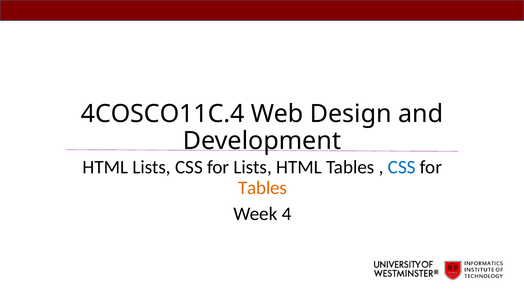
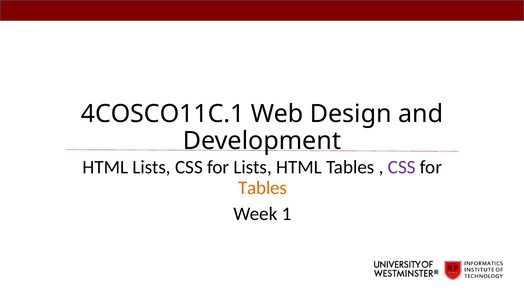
4COSCO11C.4: 4COSCO11C.4 -> 4COSCO11C.1
CSS at (402, 167) colour: blue -> purple
4: 4 -> 1
